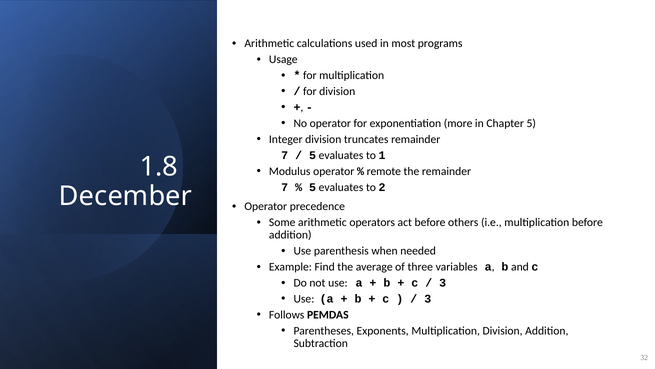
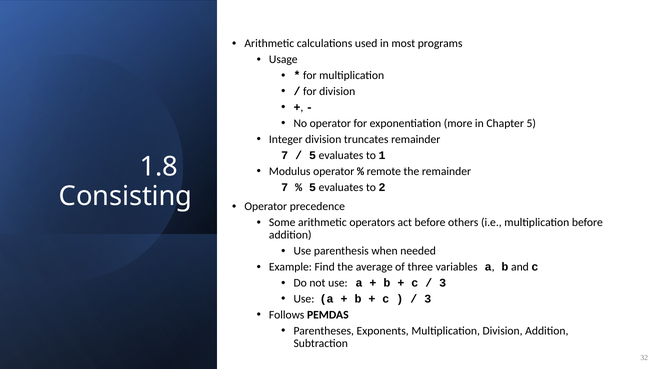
December: December -> Consisting
